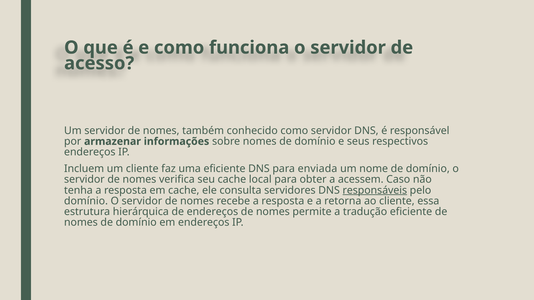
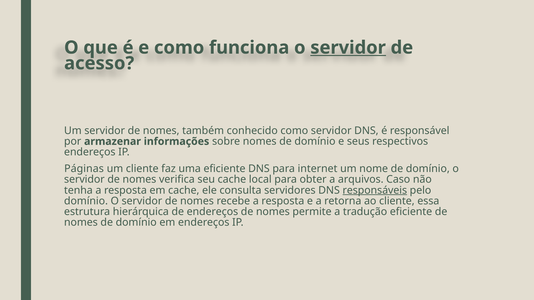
servidor at (348, 48) underline: none -> present
Incluem: Incluem -> Páginas
enviada: enviada -> internet
acessem: acessem -> arquivos
